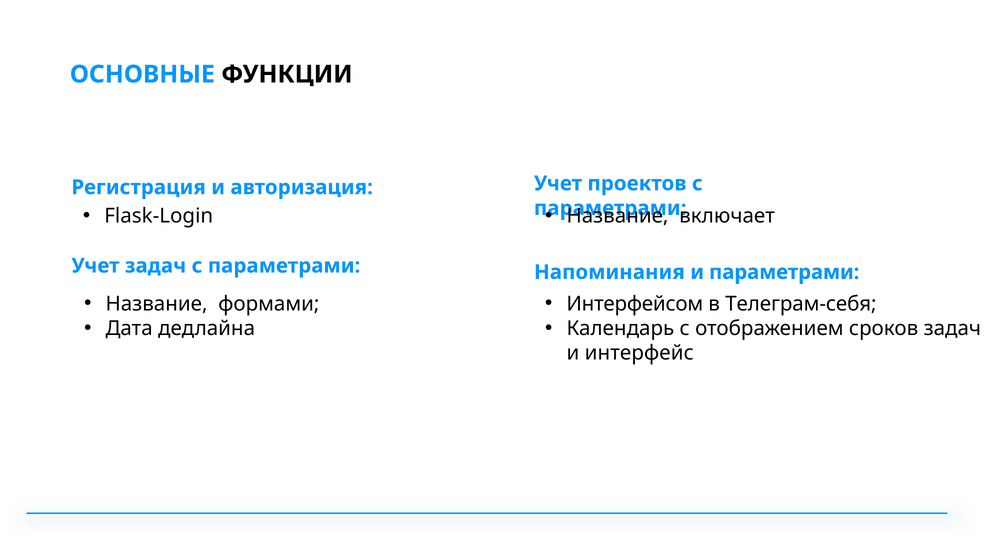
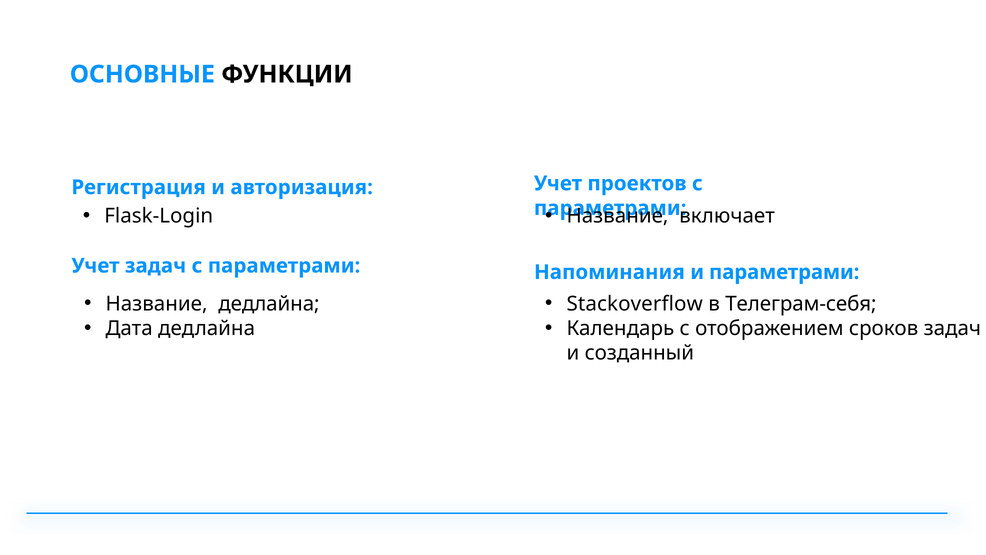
Название формами: формами -> дедлайна
Интерфейсом: Интерфейсом -> Stackoverflow
интерфейс: интерфейс -> созданный
